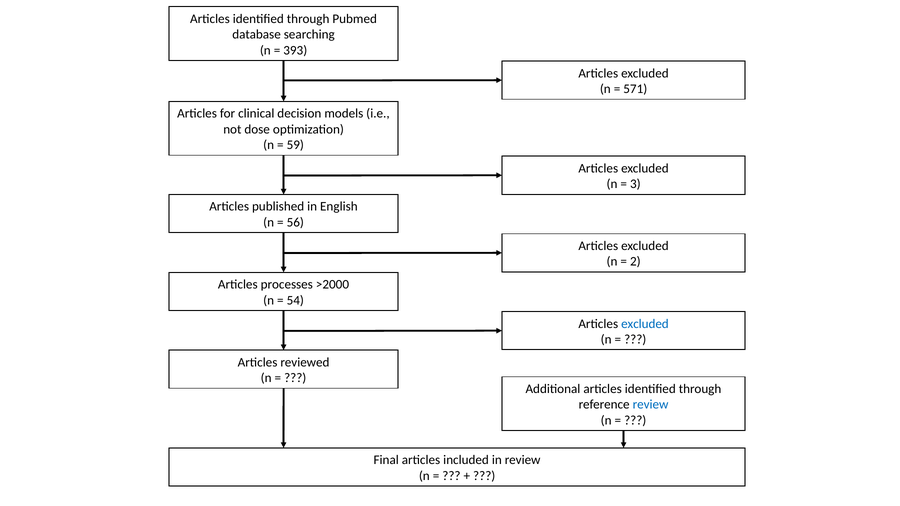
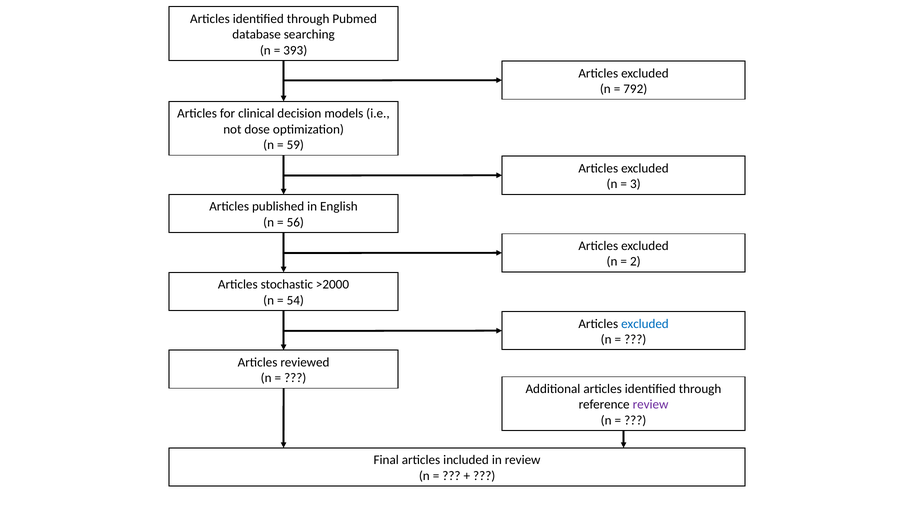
571: 571 -> 792
processes: processes -> stochastic
review at (651, 405) colour: blue -> purple
